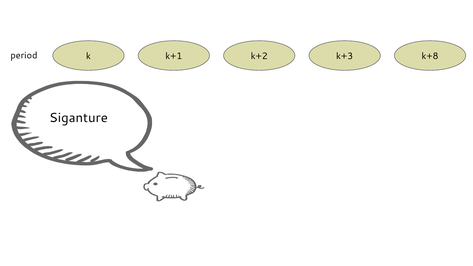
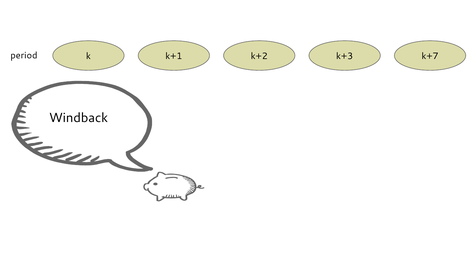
k+8: k+8 -> k+7
Siganture: Siganture -> Windback
